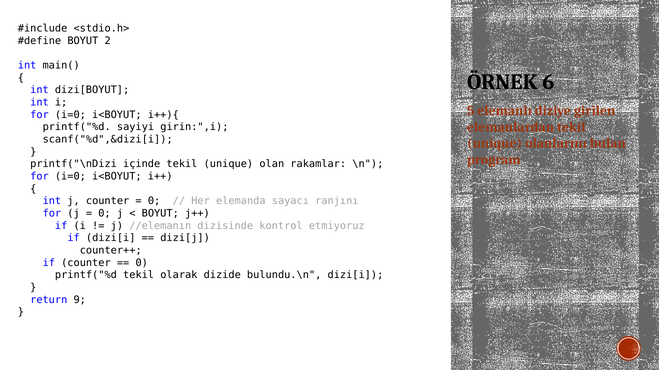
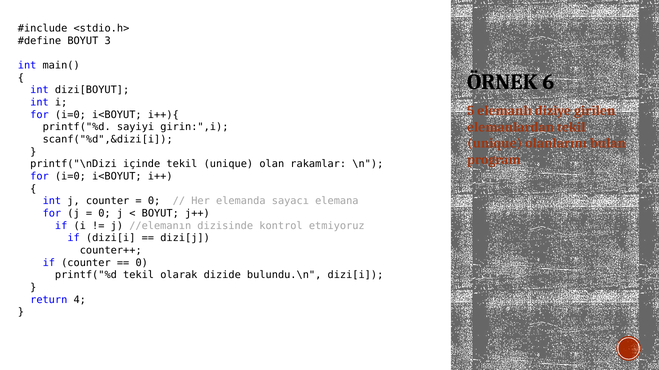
2: 2 -> 3
ranjını: ranjını -> elemana
9: 9 -> 4
